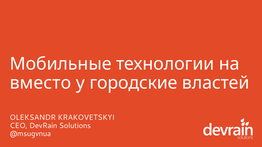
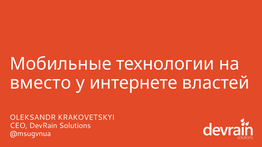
городские: городские -> интернете
